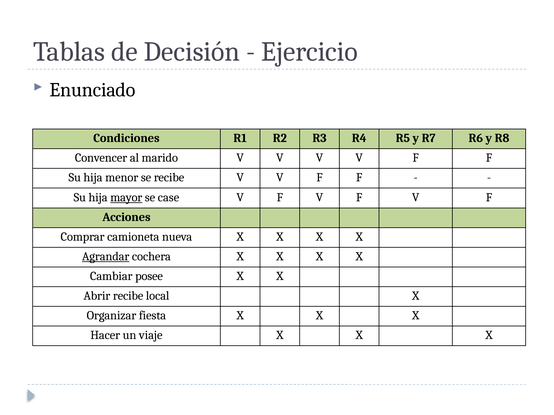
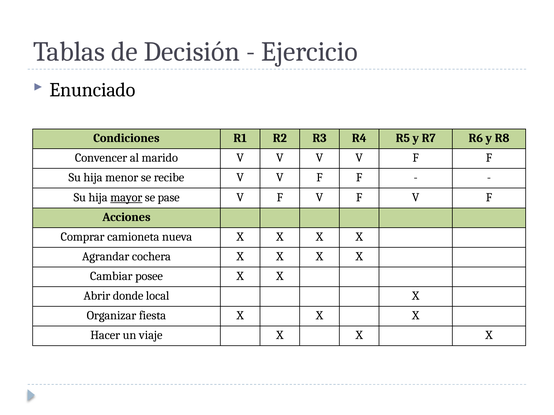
case: case -> pase
Agrandar underline: present -> none
Abrir recibe: recibe -> donde
